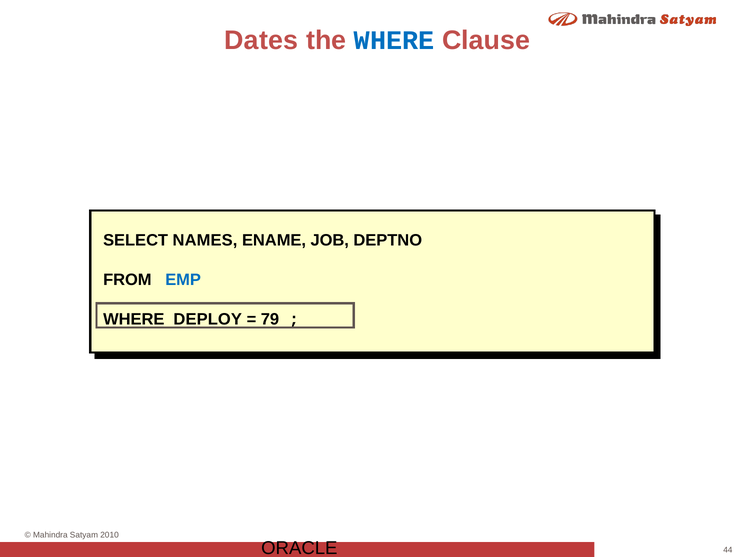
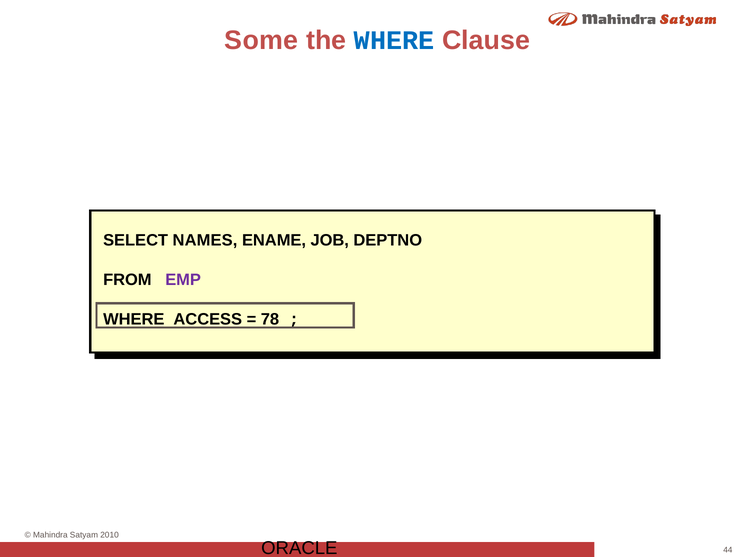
Dates: Dates -> Some
EMP colour: blue -> purple
DEPLOY: DEPLOY -> ACCESS
79: 79 -> 78
